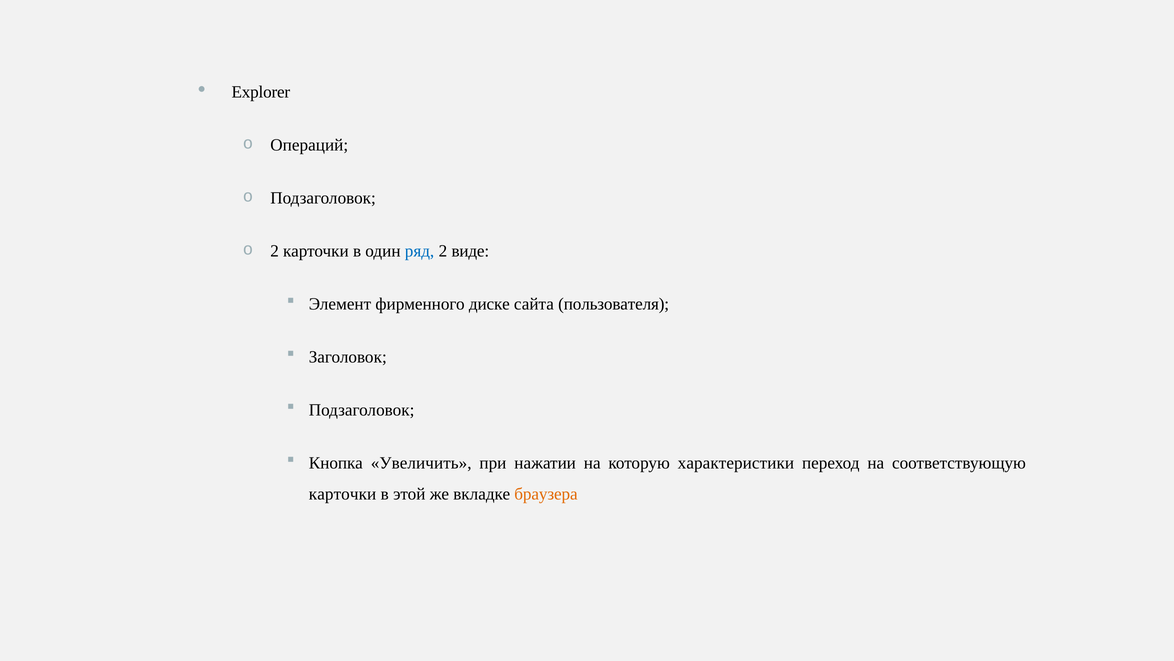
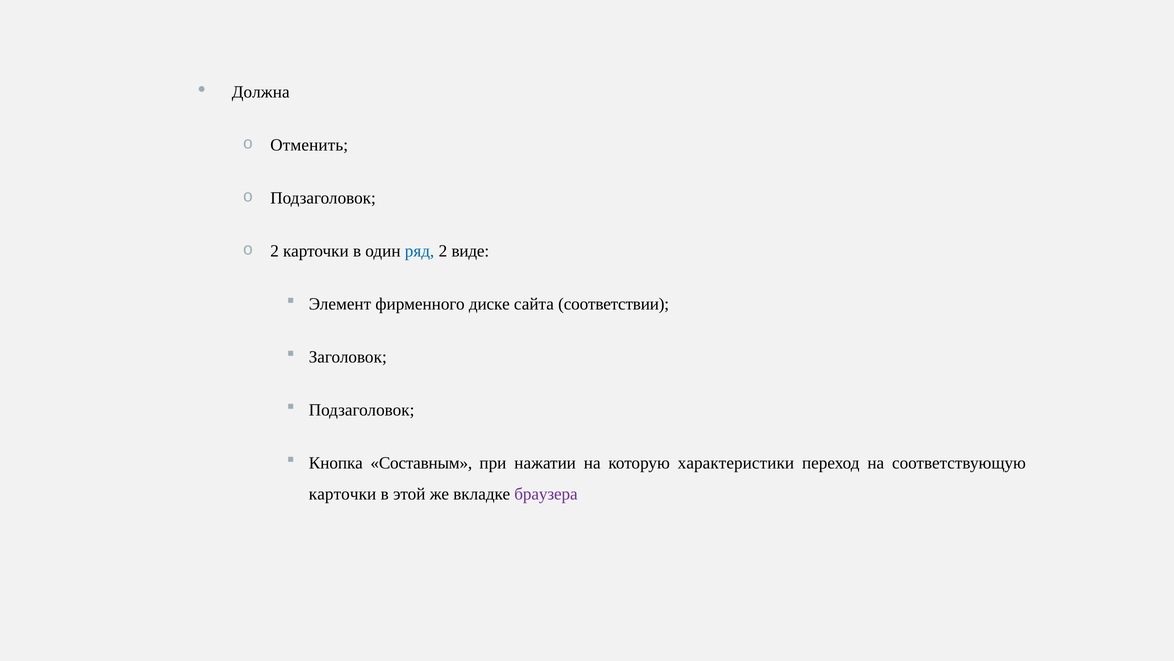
Explorer: Explorer -> Должна
Операций: Операций -> Отменить
пользователя: пользователя -> соответствии
Увеличить: Увеличить -> Составным
браузера colour: orange -> purple
